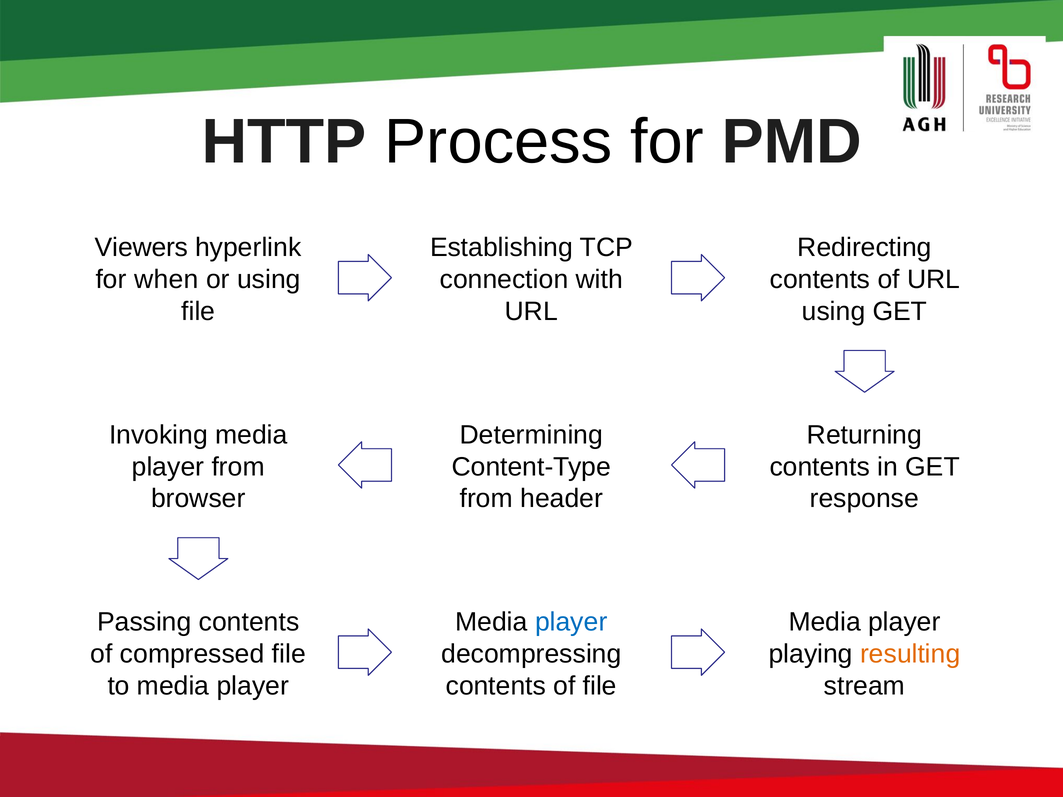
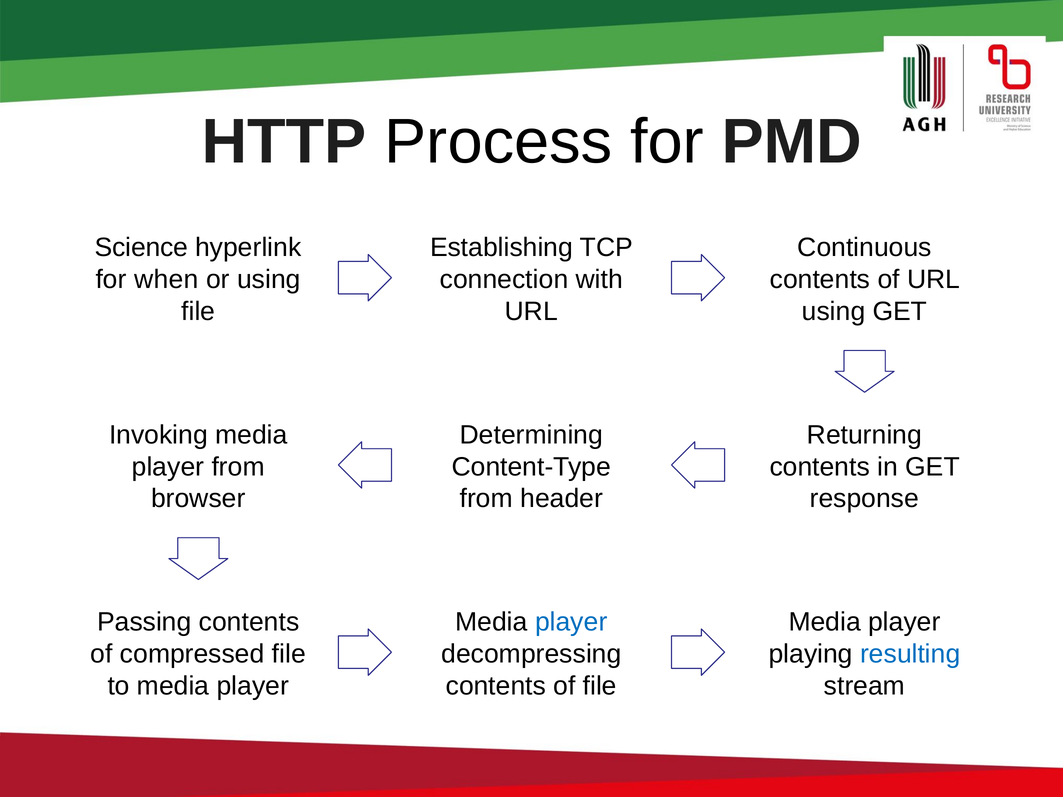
Viewers: Viewers -> Science
Redirecting: Redirecting -> Continuous
resulting colour: orange -> blue
